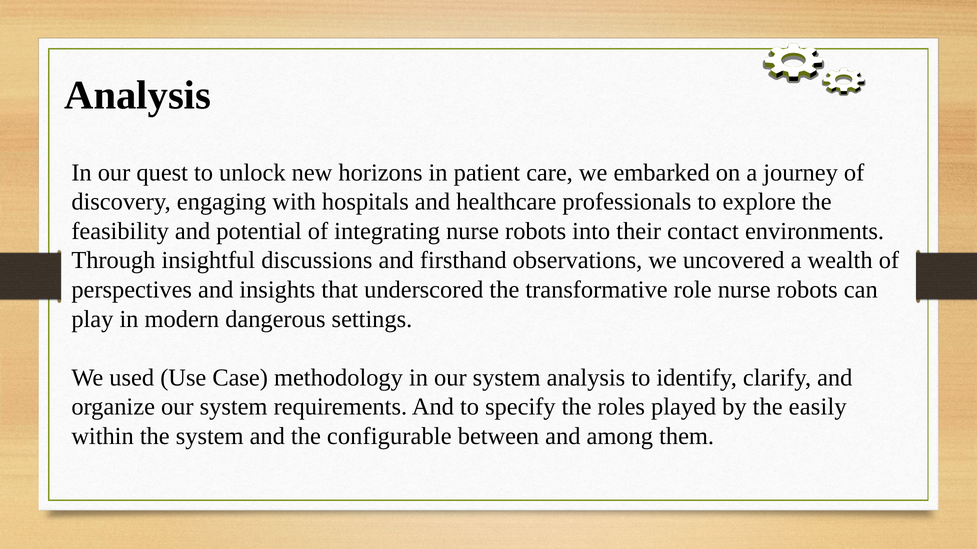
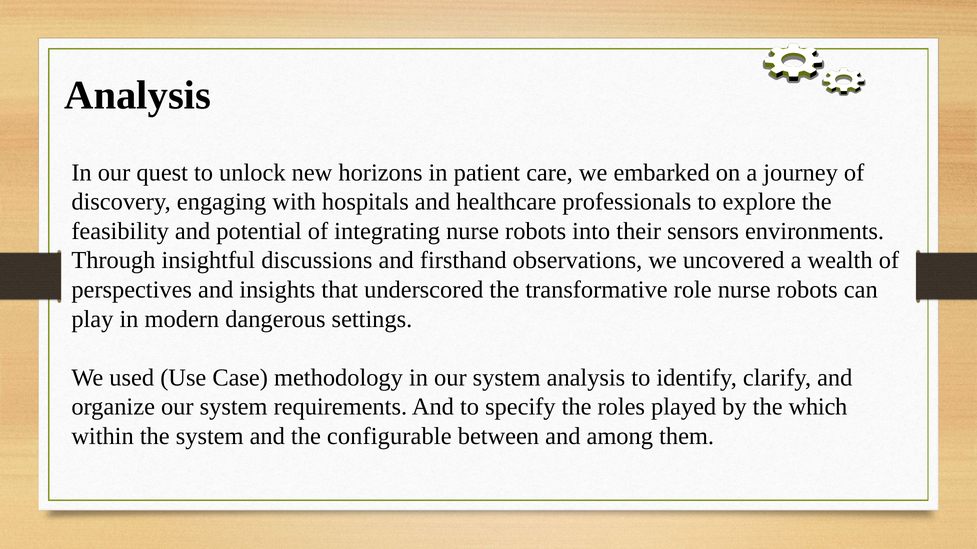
contact: contact -> sensors
easily: easily -> which
